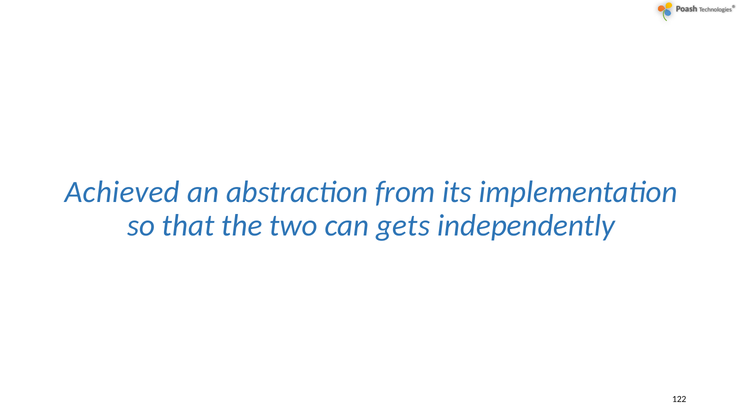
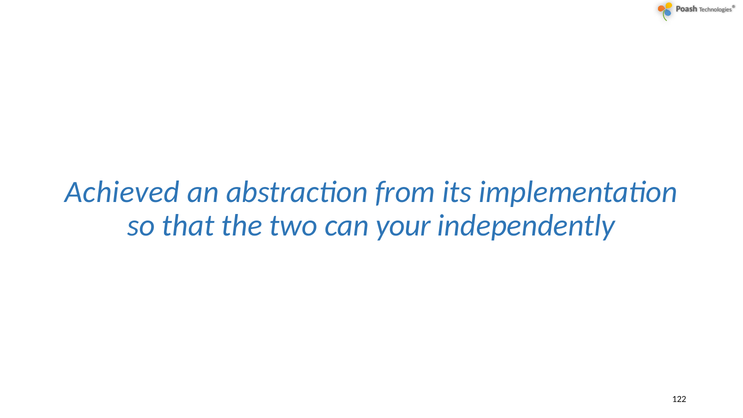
gets: gets -> your
